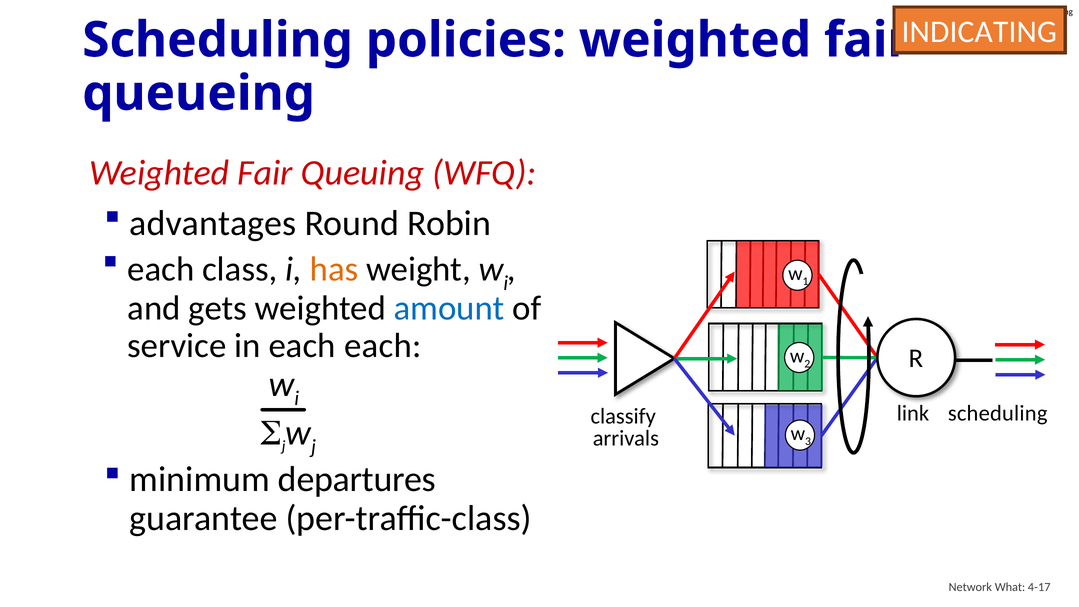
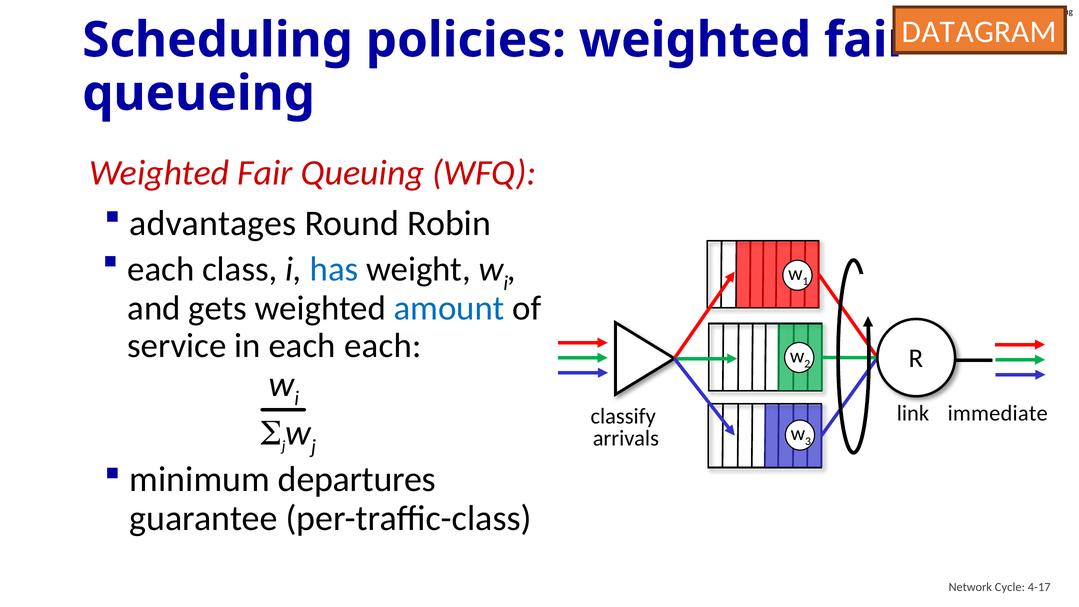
INDICATING: INDICATING -> DATAGRAM
has colour: orange -> blue
scheduling at (998, 413): scheduling -> immediate
What: What -> Cycle
